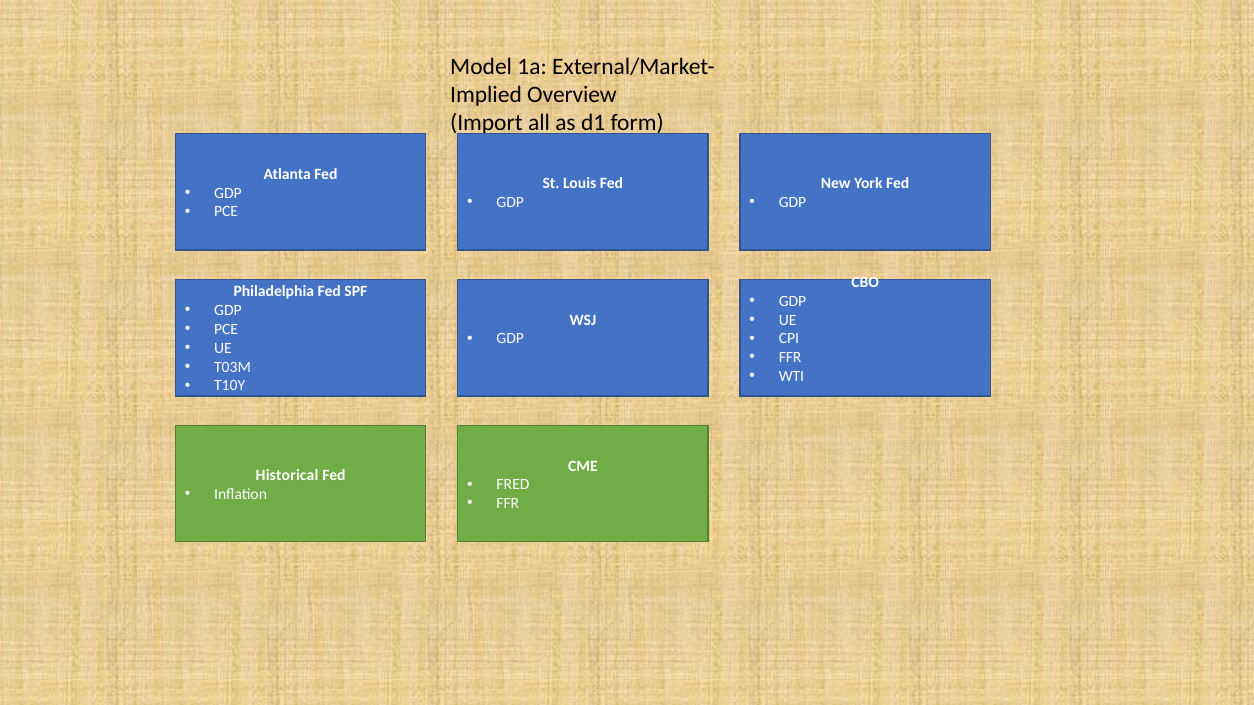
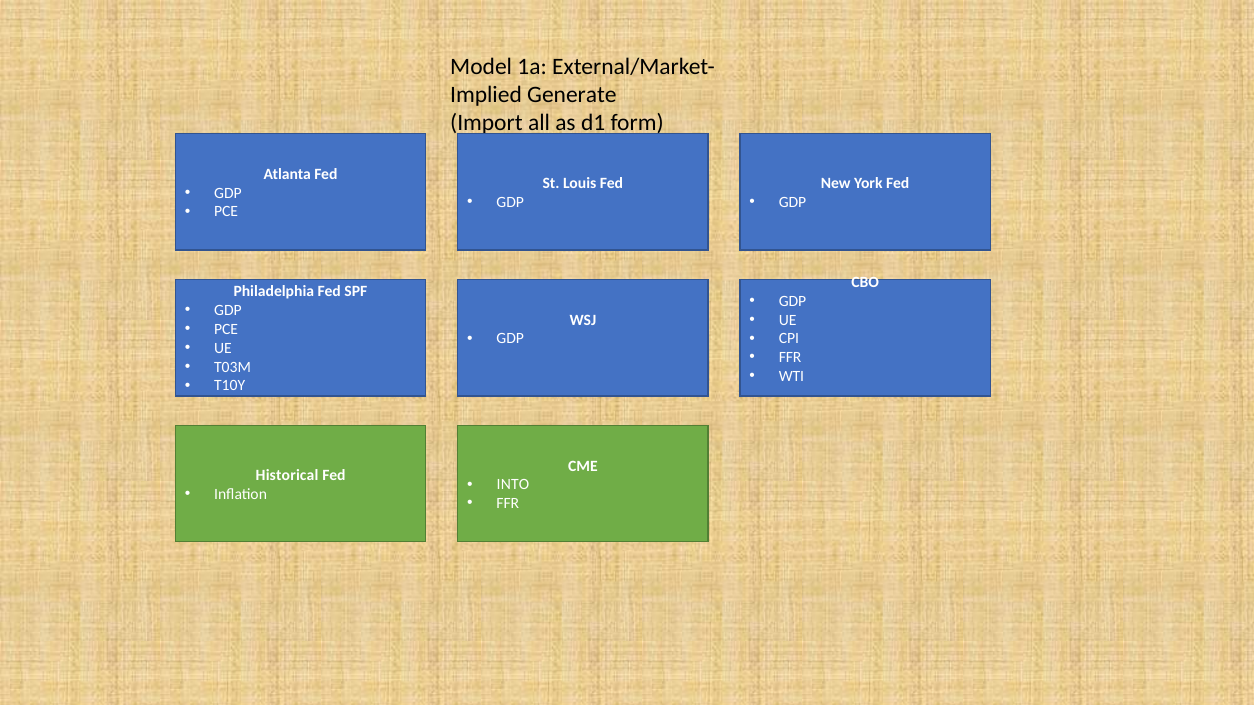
Overview: Overview -> Generate
FRED: FRED -> INTO
